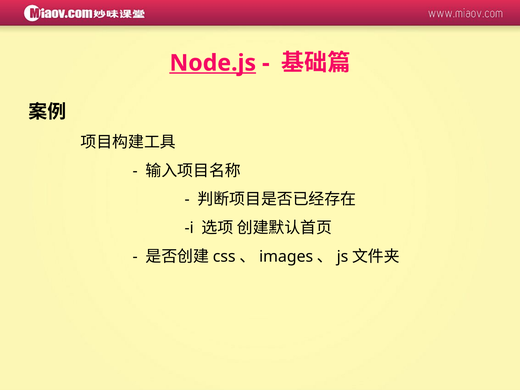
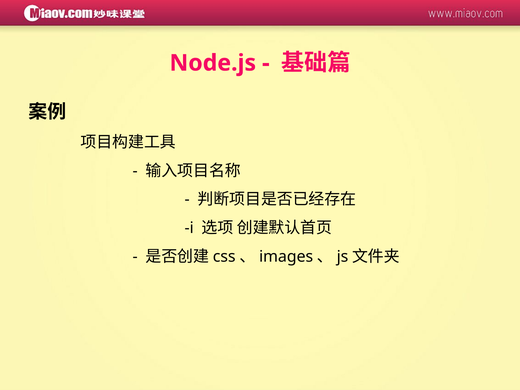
Node.js underline: present -> none
